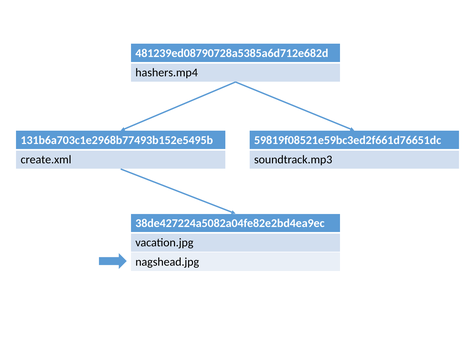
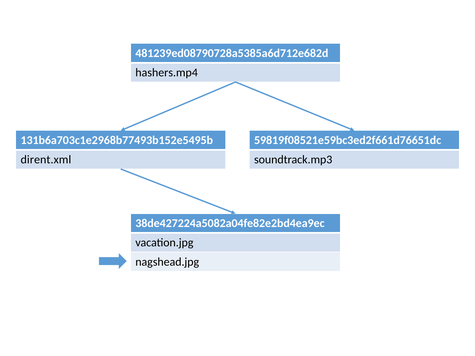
create.xml: create.xml -> dirent.xml
